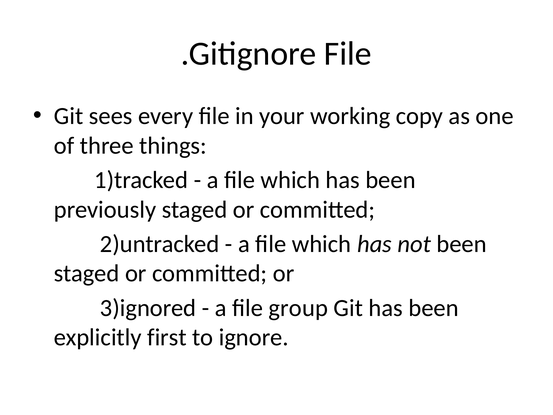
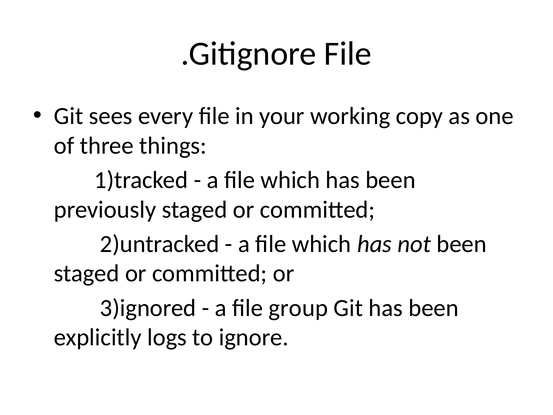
first: first -> logs
